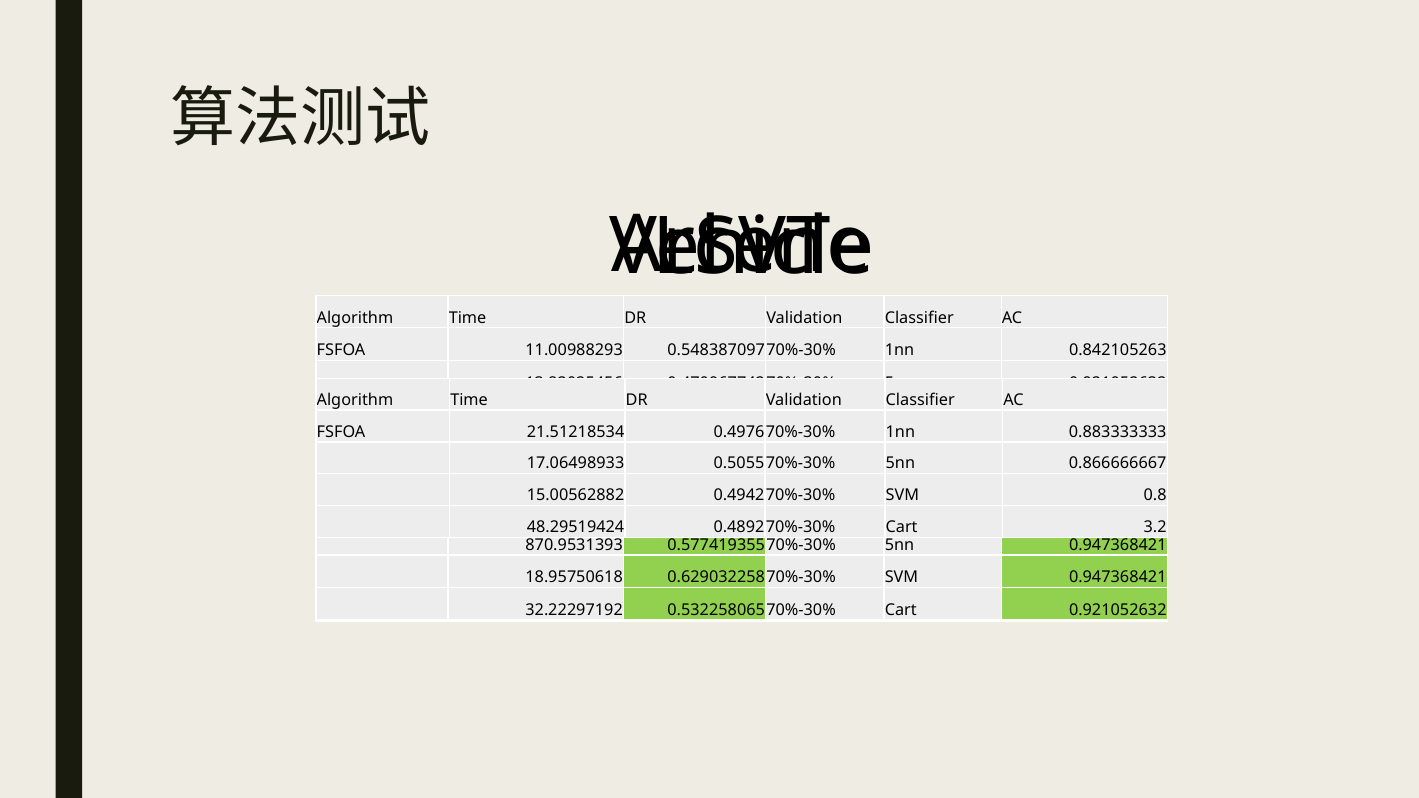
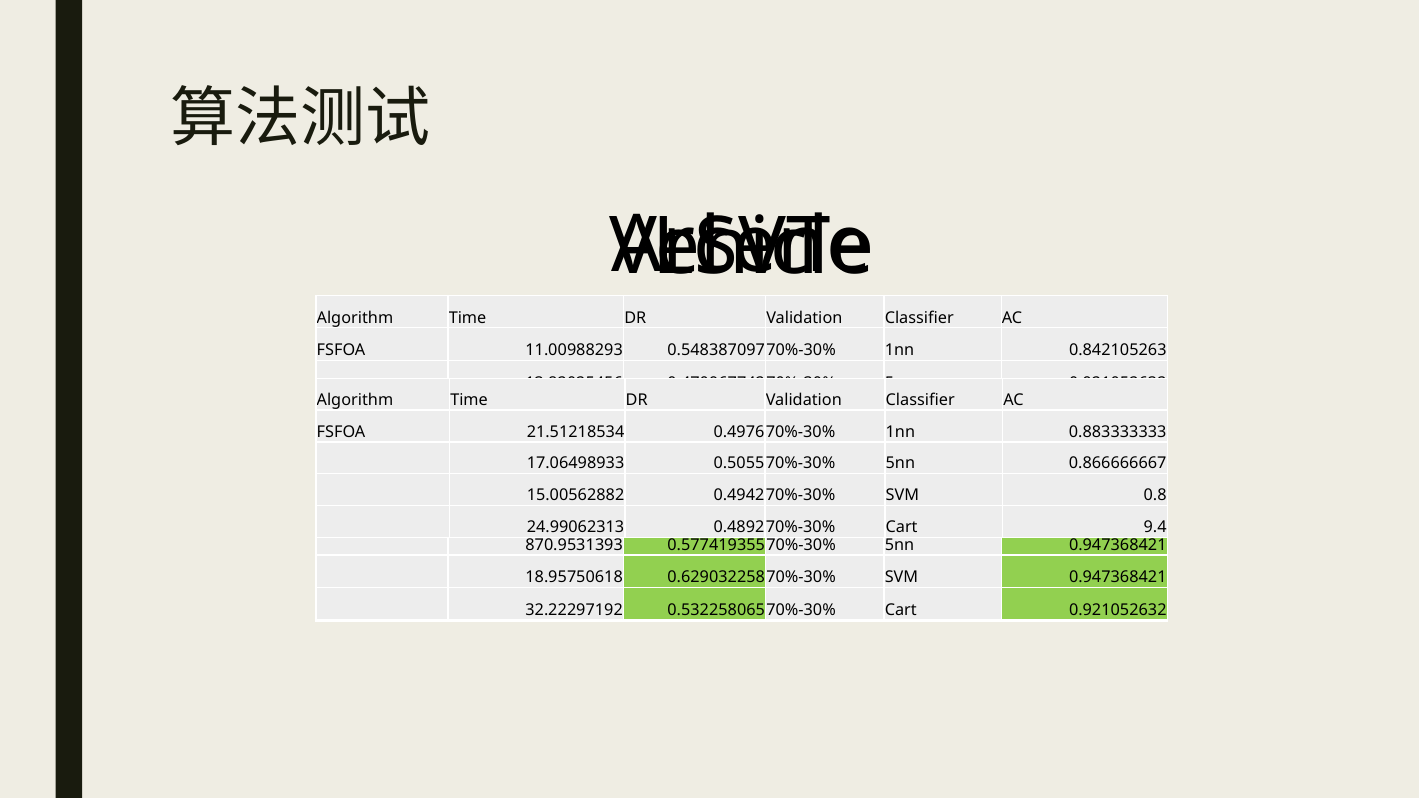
48.29519424: 48.29519424 -> 24.99062313
3.2: 3.2 -> 9.4
